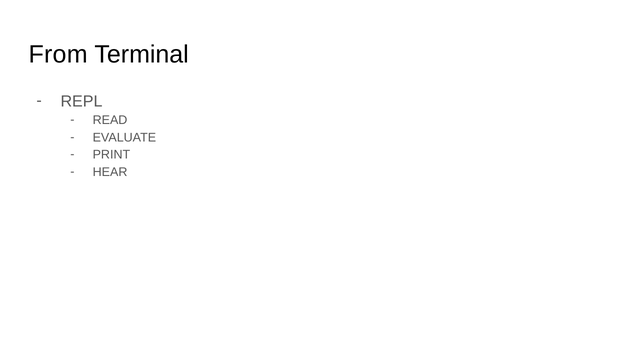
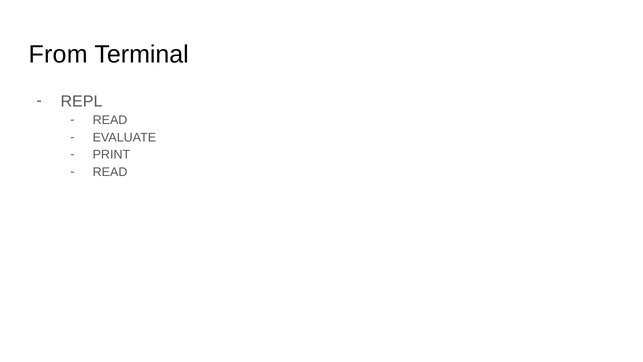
HEAR at (110, 172): HEAR -> READ
